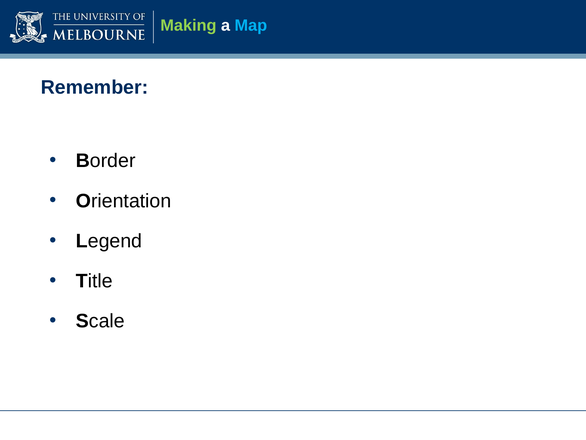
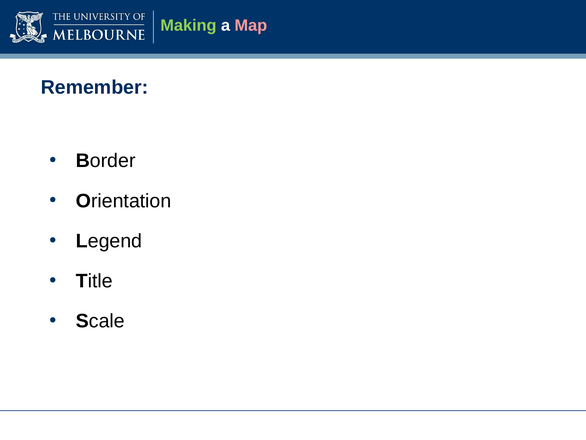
Map colour: light blue -> pink
